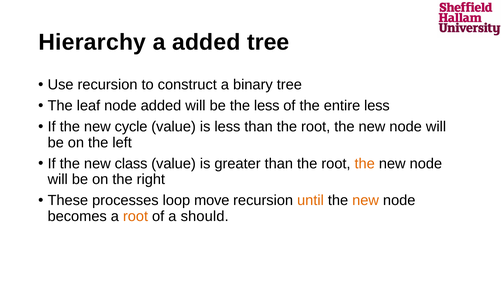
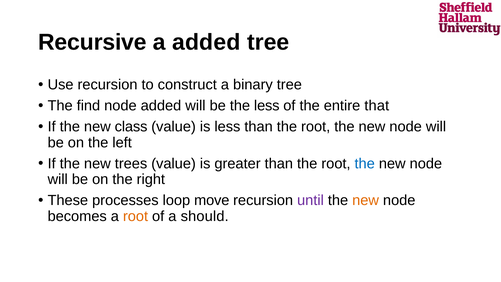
Hierarchy: Hierarchy -> Recursive
leaf: leaf -> find
entire less: less -> that
cycle: cycle -> class
class: class -> trees
the at (365, 164) colour: orange -> blue
until colour: orange -> purple
